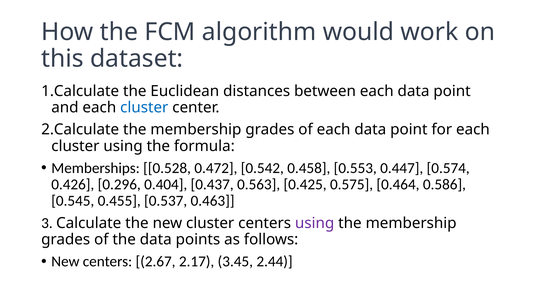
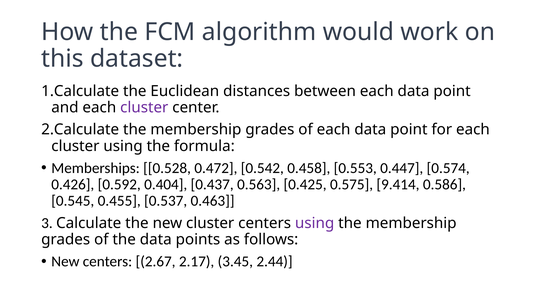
cluster at (144, 107) colour: blue -> purple
0.296: 0.296 -> 0.592
0.464: 0.464 -> 9.414
